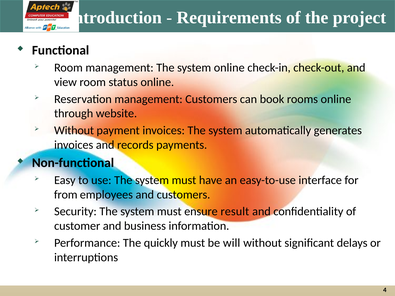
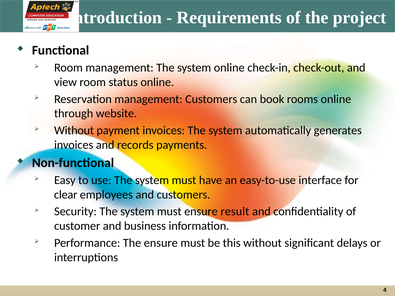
from: from -> clear
The quickly: quickly -> ensure
will: will -> this
